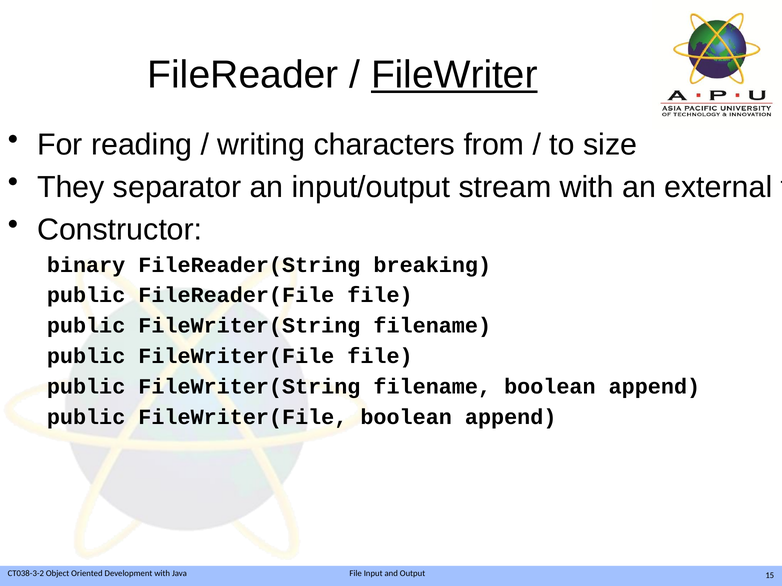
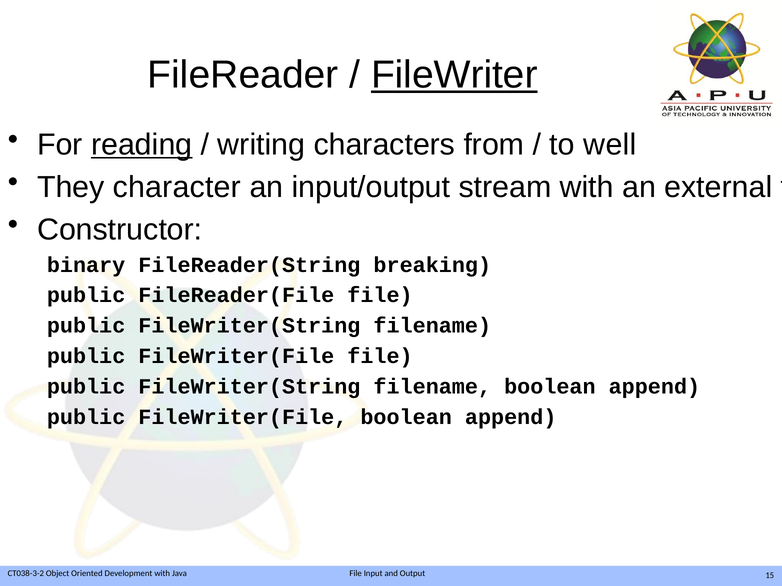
reading underline: none -> present
size: size -> well
separator: separator -> character
